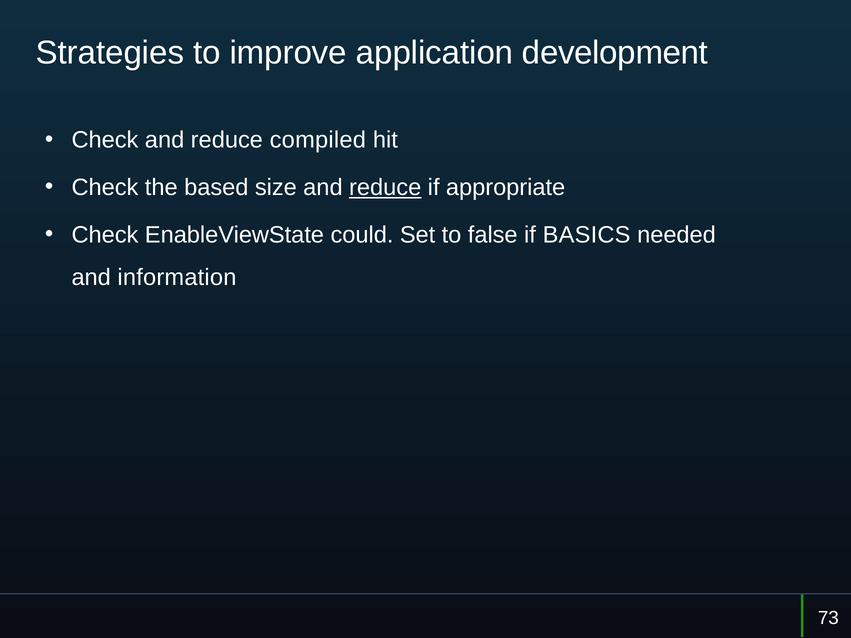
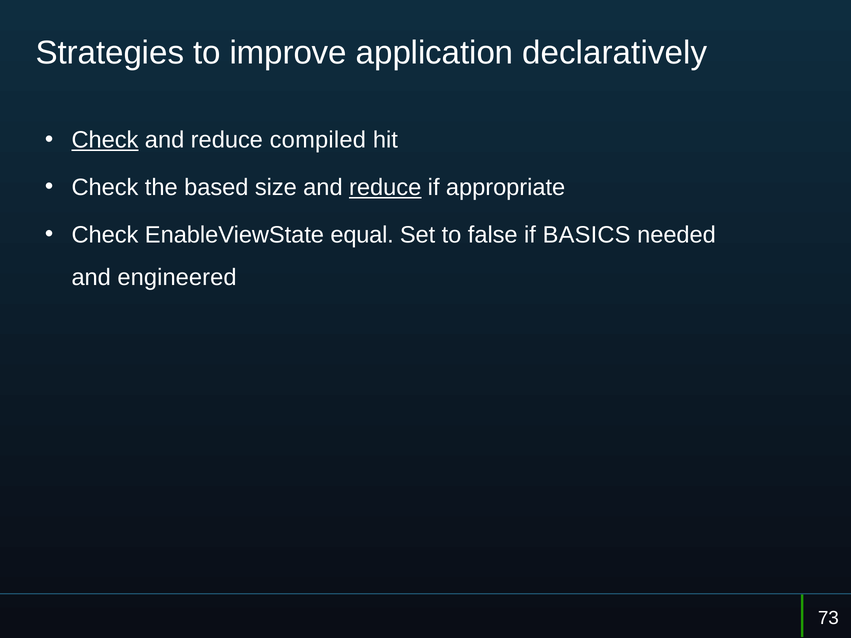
development: development -> declaratively
Check at (105, 140) underline: none -> present
could: could -> equal
information: information -> engineered
